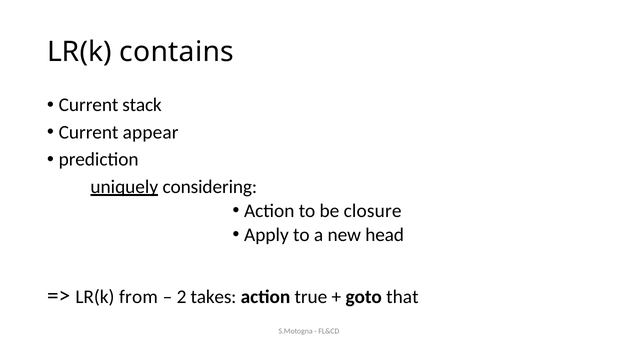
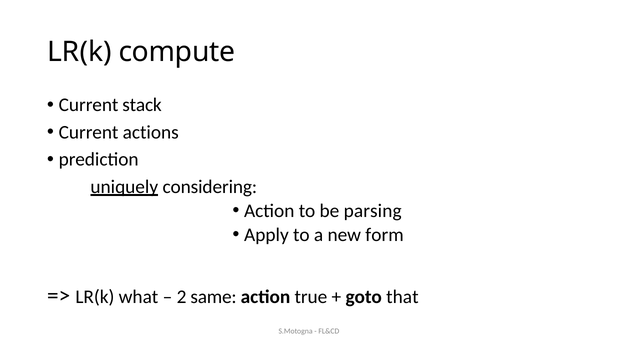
contains: contains -> compute
appear: appear -> actions
closure: closure -> parsing
head: head -> form
from: from -> what
takes: takes -> same
